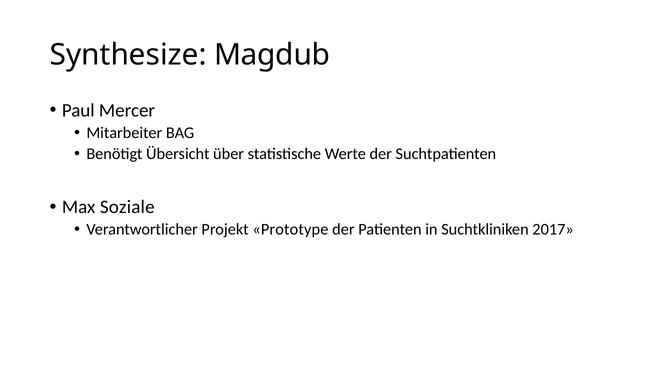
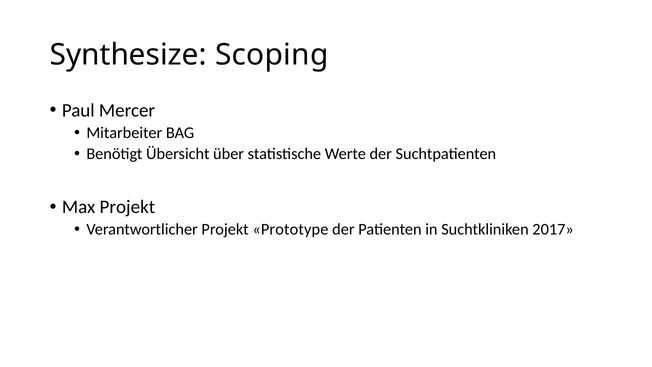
Magdub: Magdub -> Scoping
Max Soziale: Soziale -> Projekt
